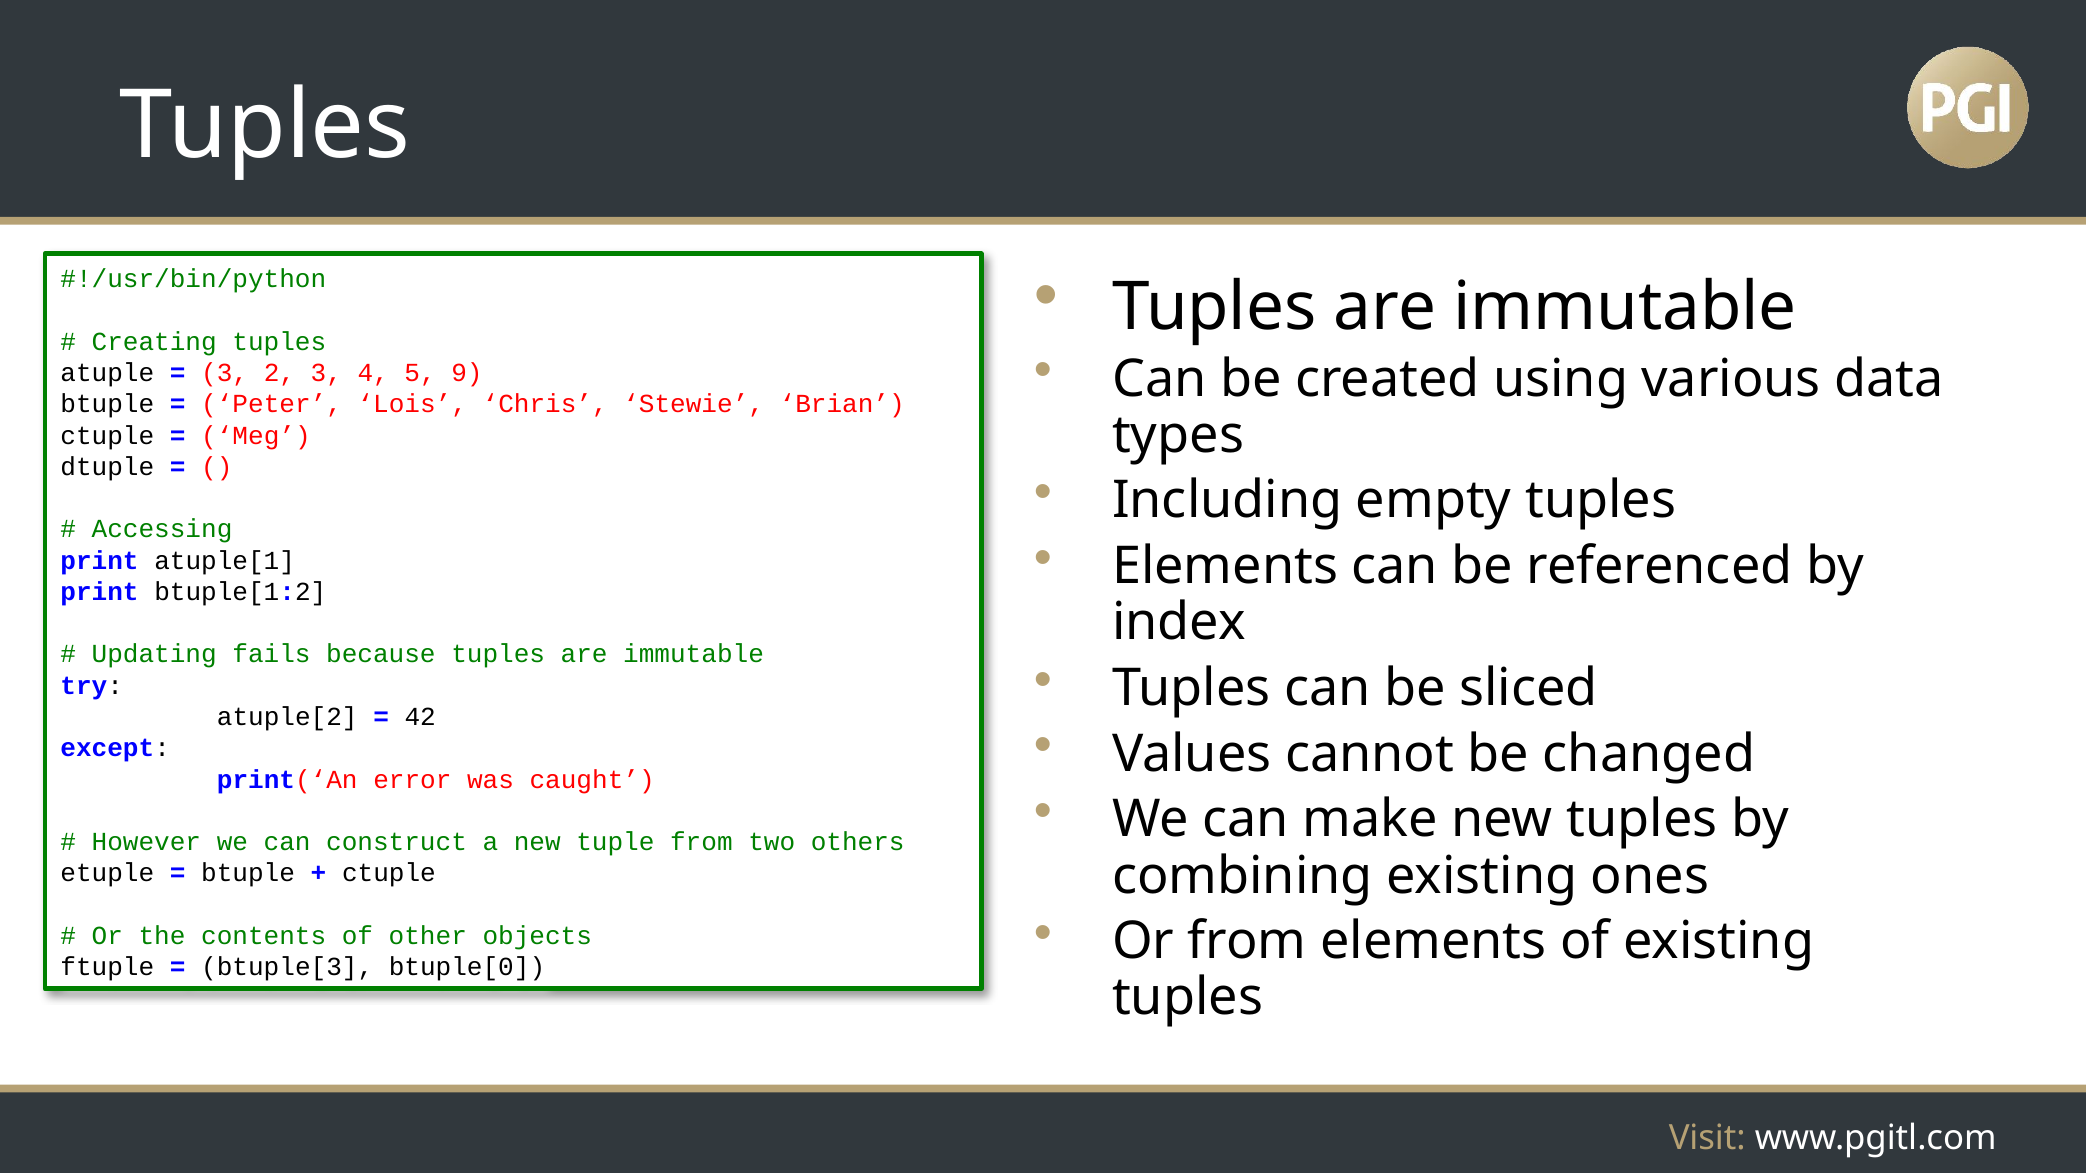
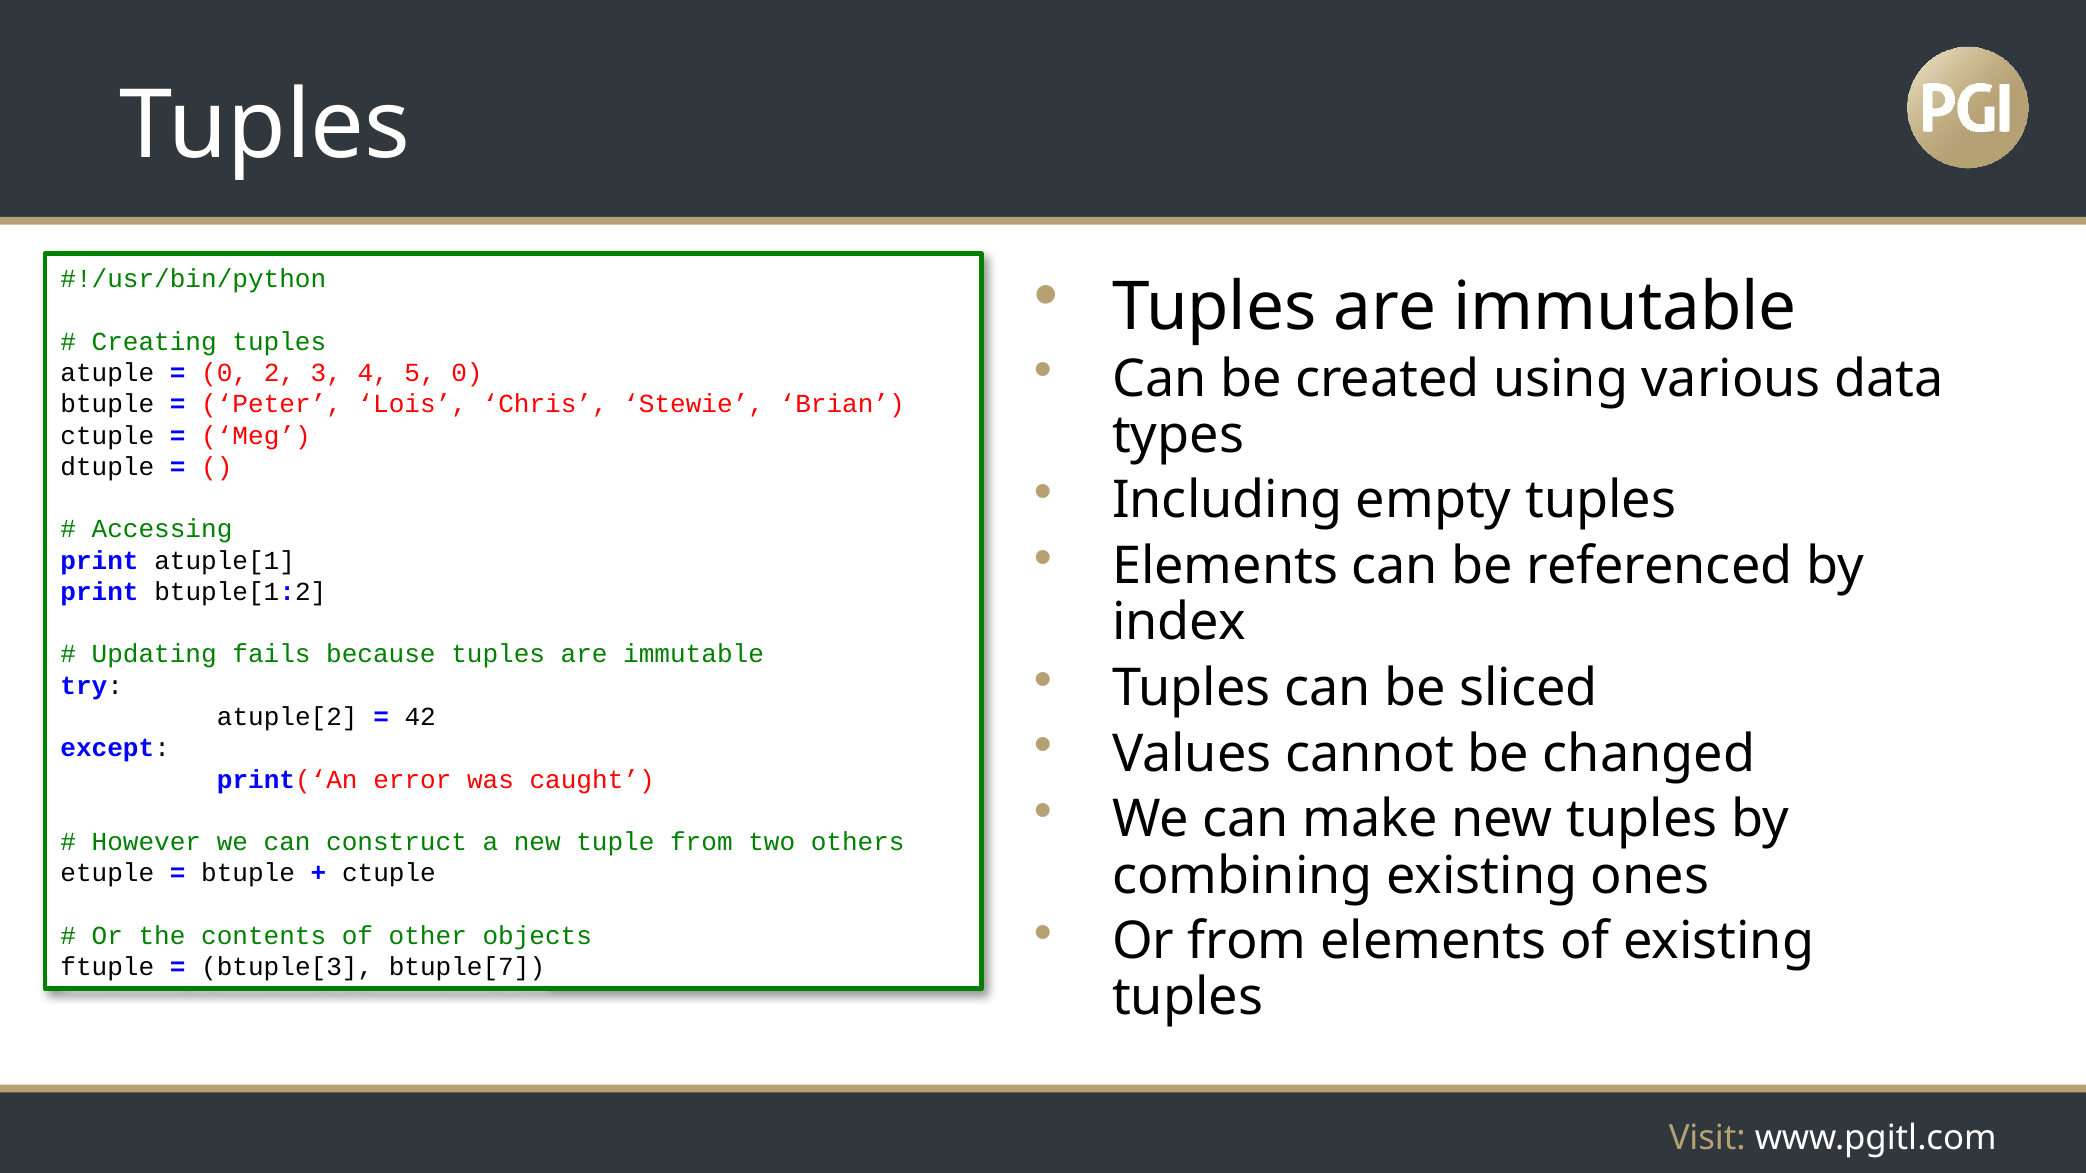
3 at (225, 373): 3 -> 0
5 9: 9 -> 0
btuple[0: btuple[0 -> btuple[7
